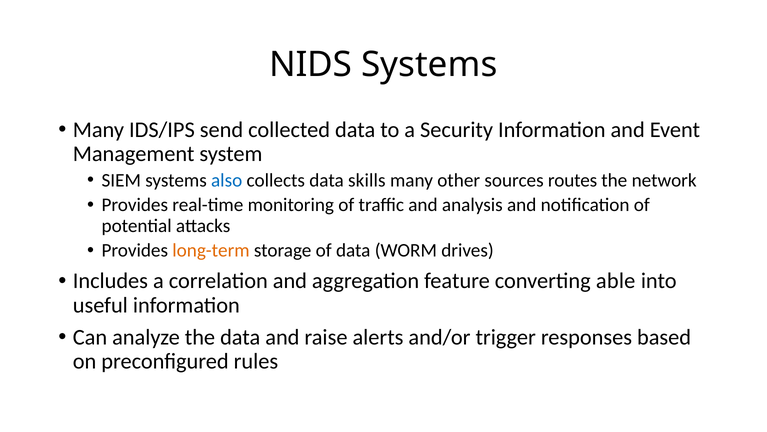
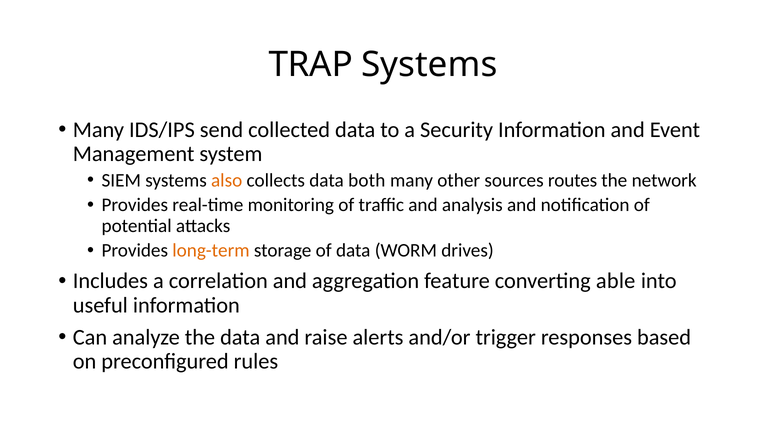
NIDS: NIDS -> TRAP
also colour: blue -> orange
skills: skills -> both
